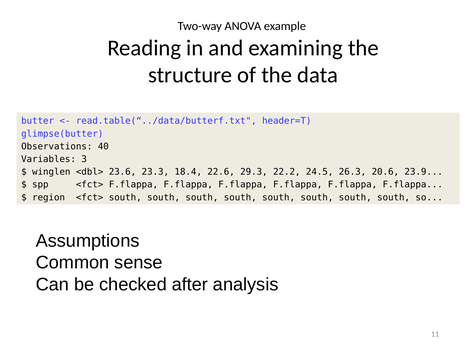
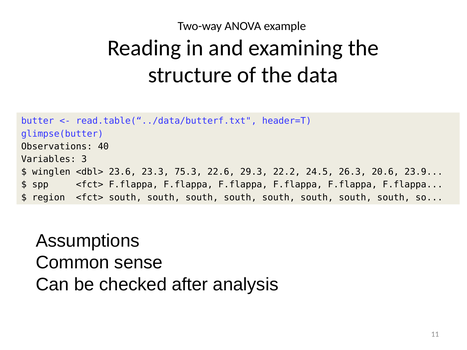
18.4: 18.4 -> 75.3
